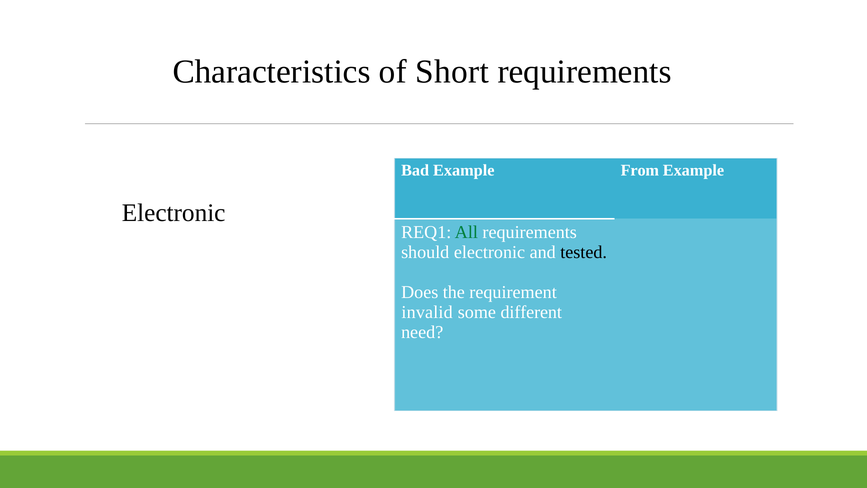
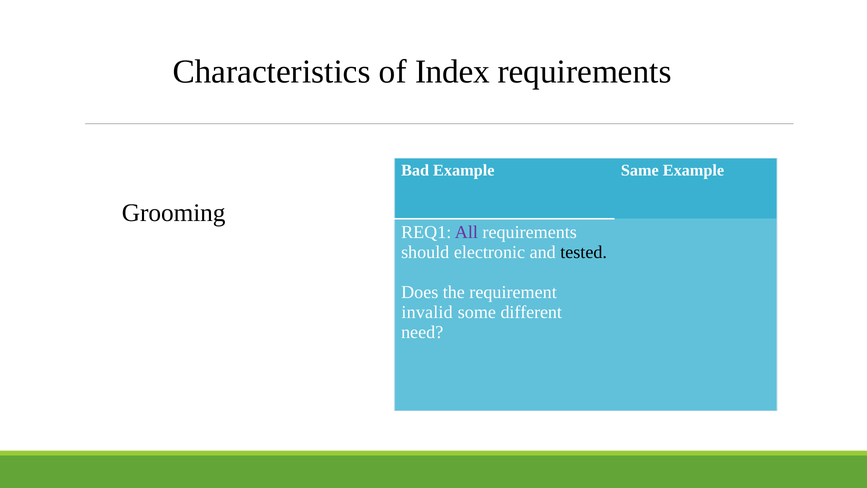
Short: Short -> Index
From: From -> Same
Electronic at (174, 213): Electronic -> Grooming
All colour: green -> purple
